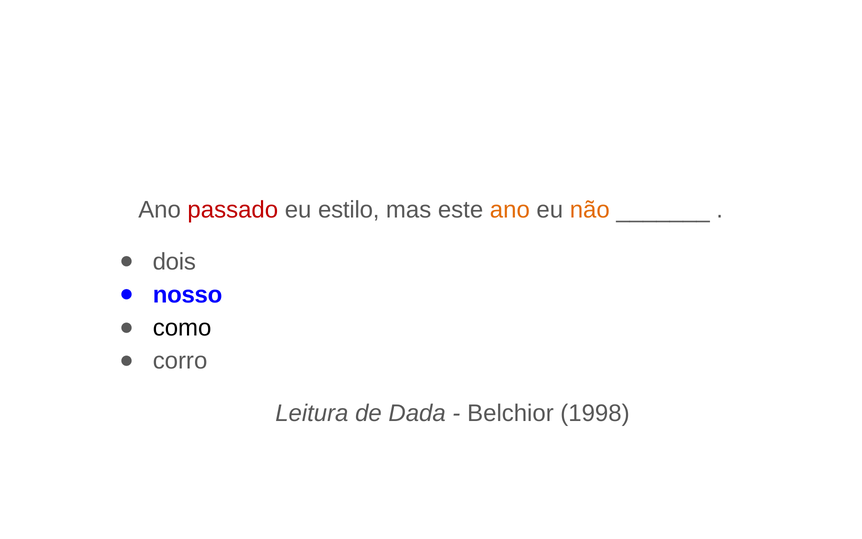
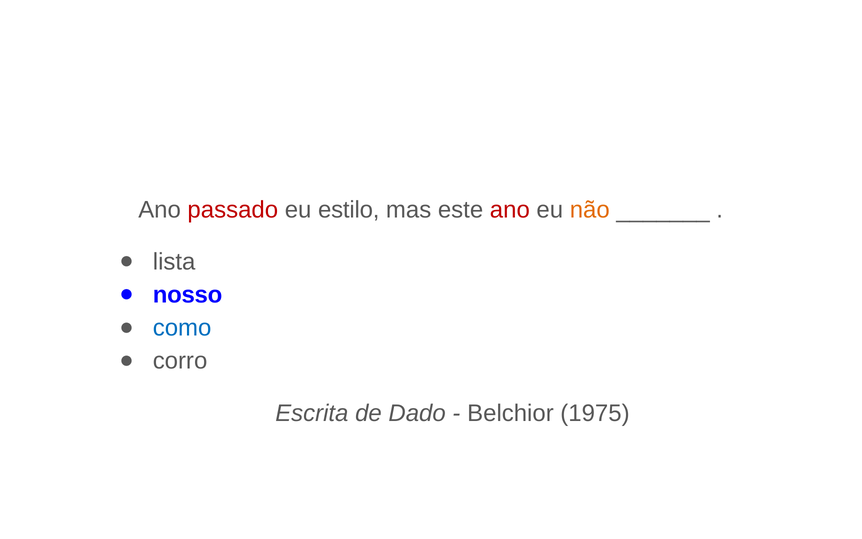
ano at (510, 210) colour: orange -> red
dois: dois -> lista
como colour: black -> blue
Leitura: Leitura -> Escrita
Dada: Dada -> Dado
1998: 1998 -> 1975
